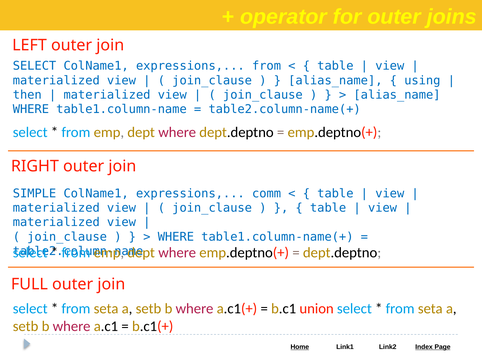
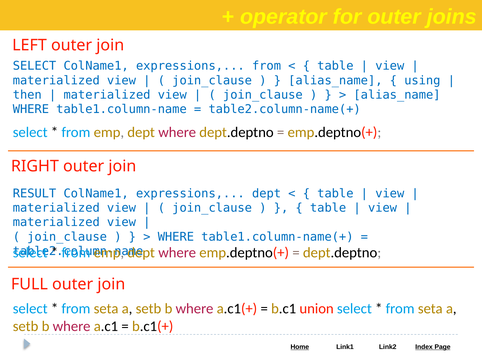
SIMPLE: SIMPLE -> RESULT
expressions comm: comm -> dept
